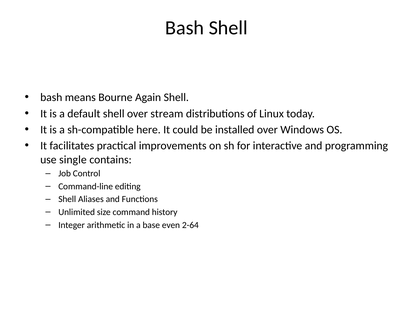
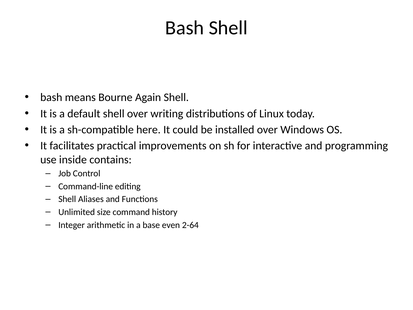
stream: stream -> writing
single: single -> inside
